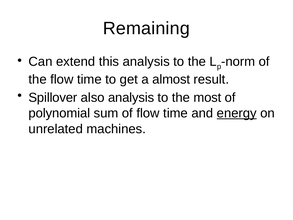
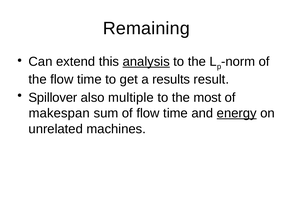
analysis at (146, 61) underline: none -> present
almost: almost -> results
also analysis: analysis -> multiple
polynomial: polynomial -> makespan
